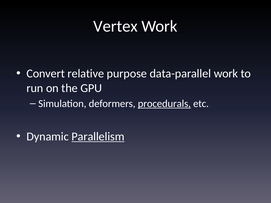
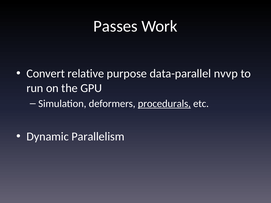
Vertex: Vertex -> Passes
data-parallel work: work -> nvvp
Parallelism underline: present -> none
